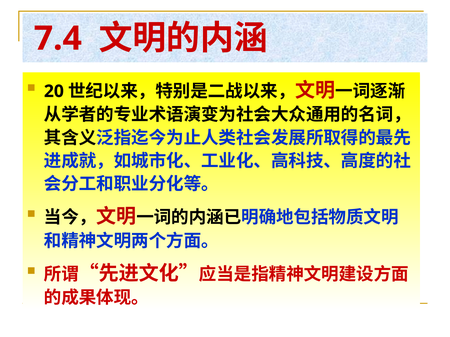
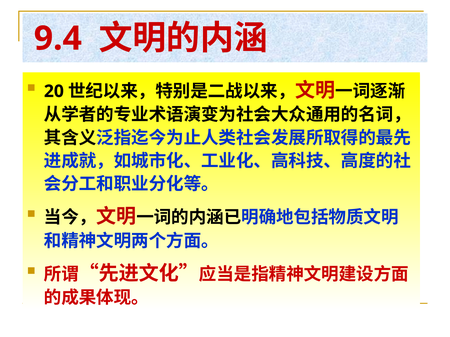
7.4: 7.4 -> 9.4
